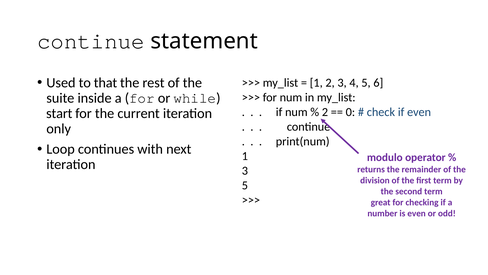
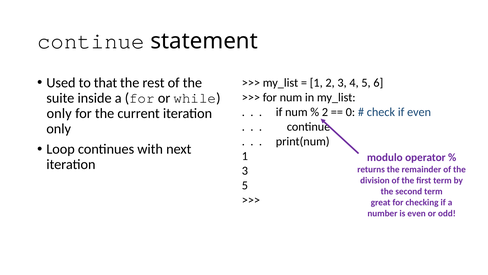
start at (59, 113): start -> only
